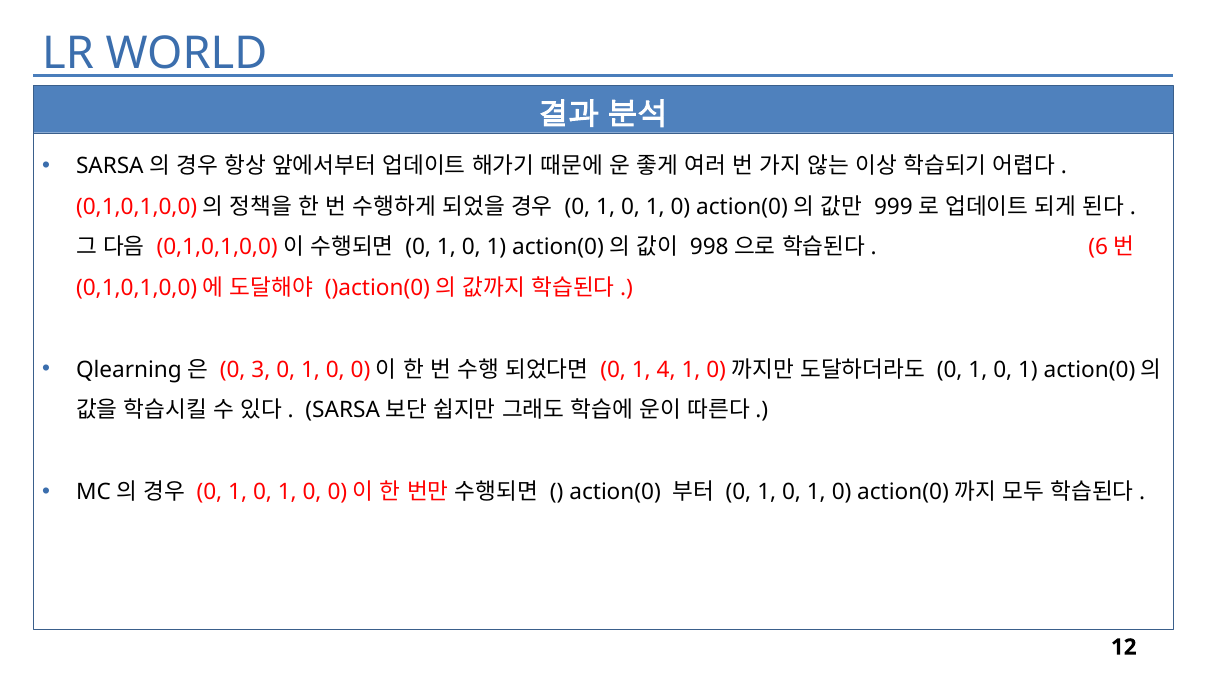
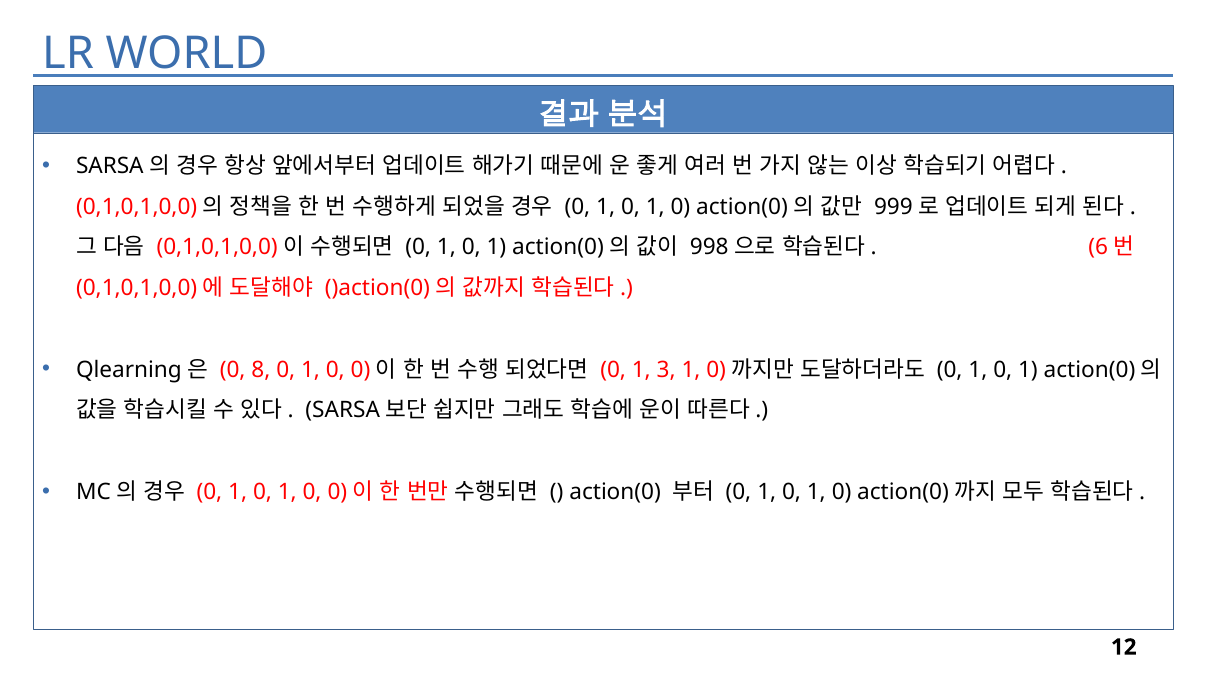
3: 3 -> 8
4: 4 -> 3
